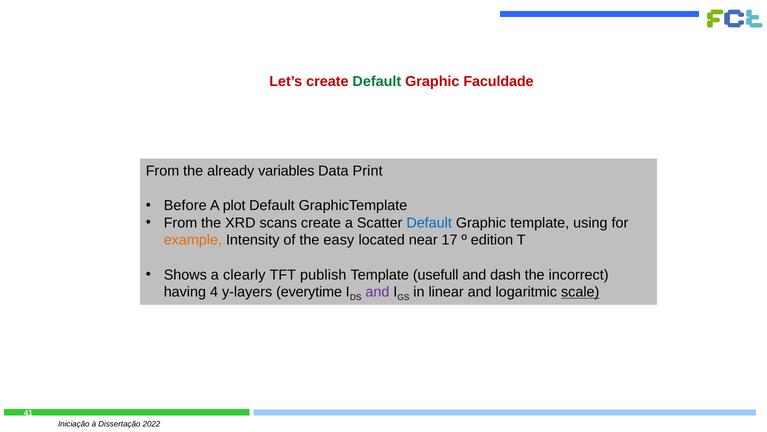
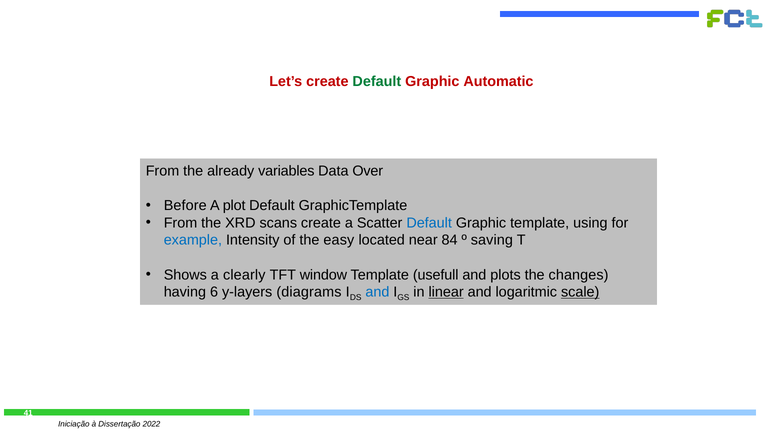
Faculdade: Faculdade -> Automatic
Print: Print -> Over
example colour: orange -> blue
17: 17 -> 84
edition: edition -> saving
publish: publish -> window
dash: dash -> plots
incorrect: incorrect -> changes
4: 4 -> 6
everytime: everytime -> diagrams
and at (377, 292) colour: purple -> blue
linear underline: none -> present
